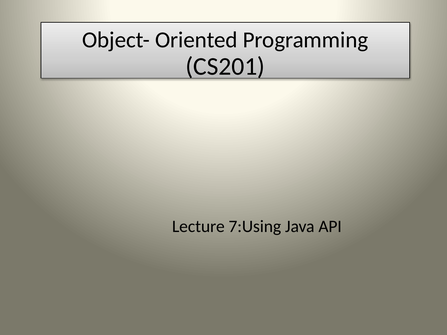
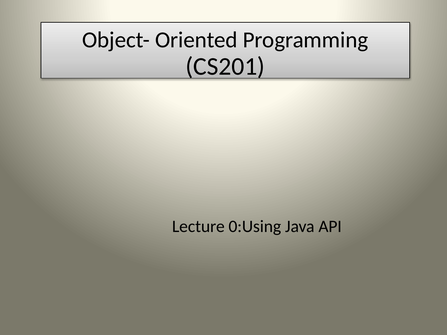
7:Using: 7:Using -> 0:Using
